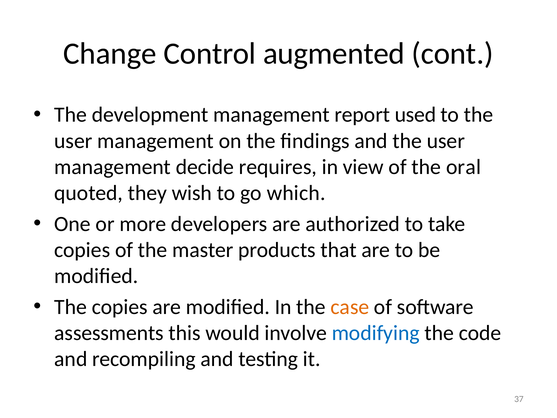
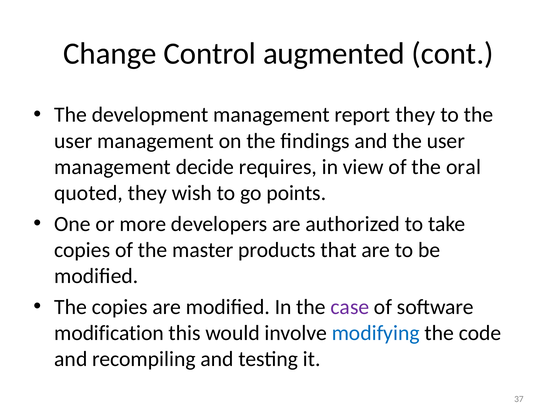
report used: used -> they
which: which -> points
case colour: orange -> purple
assessments: assessments -> modification
